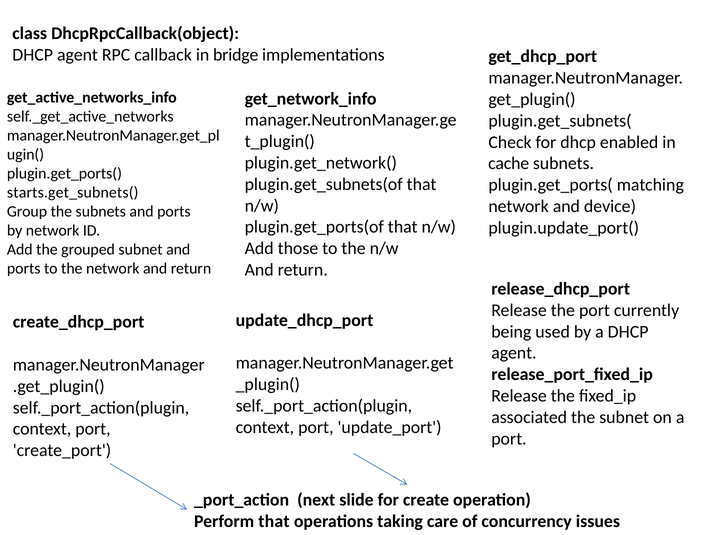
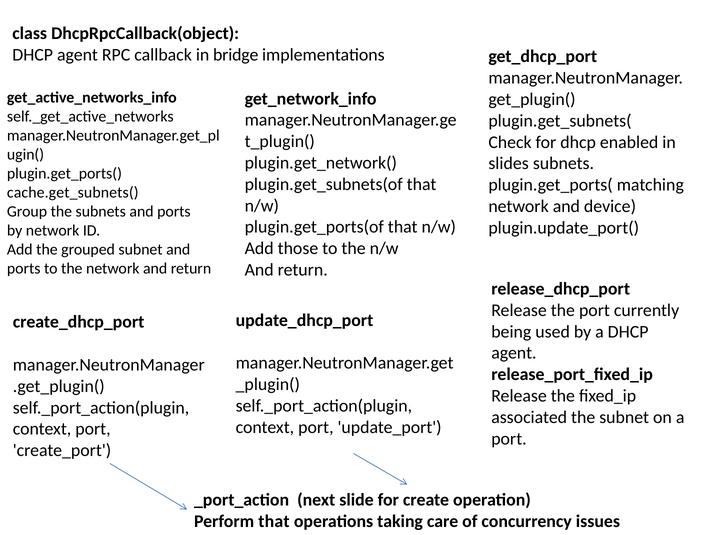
cache: cache -> slides
starts.get_subnets(: starts.get_subnets( -> cache.get_subnets(
